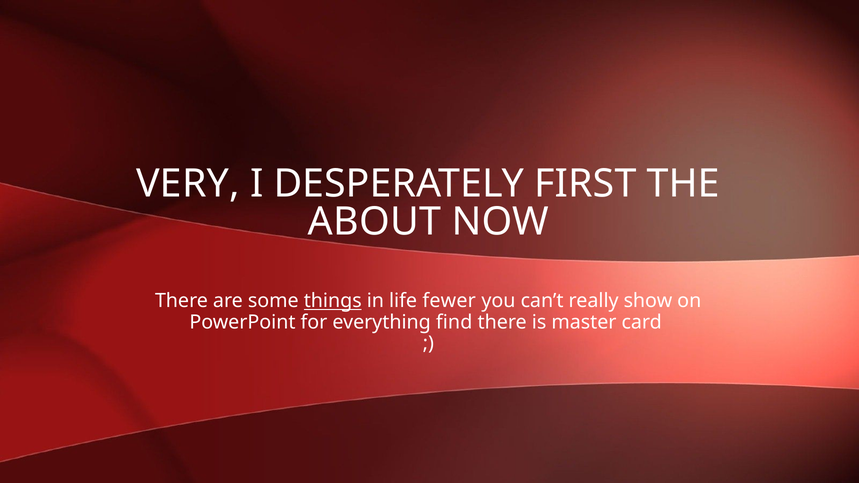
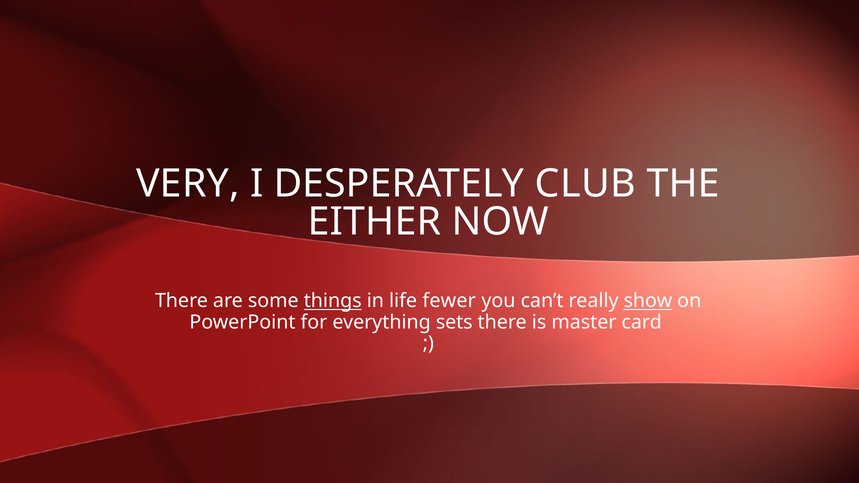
FIRST: FIRST -> CLUB
ABOUT: ABOUT -> EITHER
show underline: none -> present
find: find -> sets
